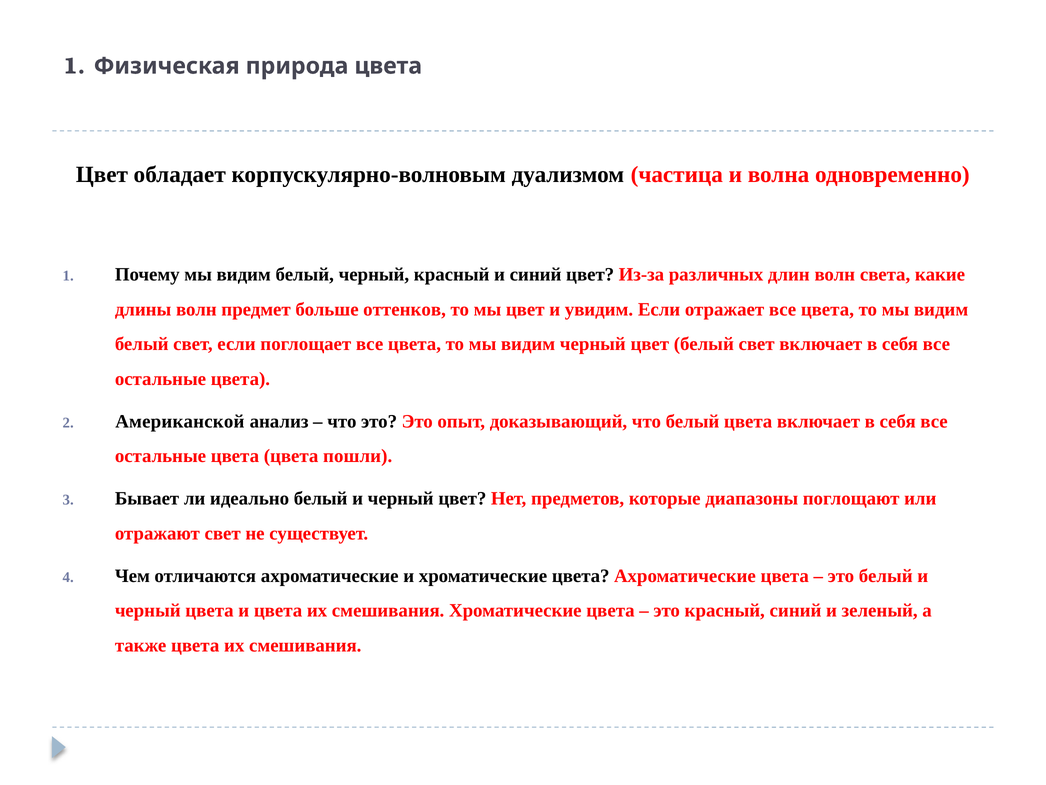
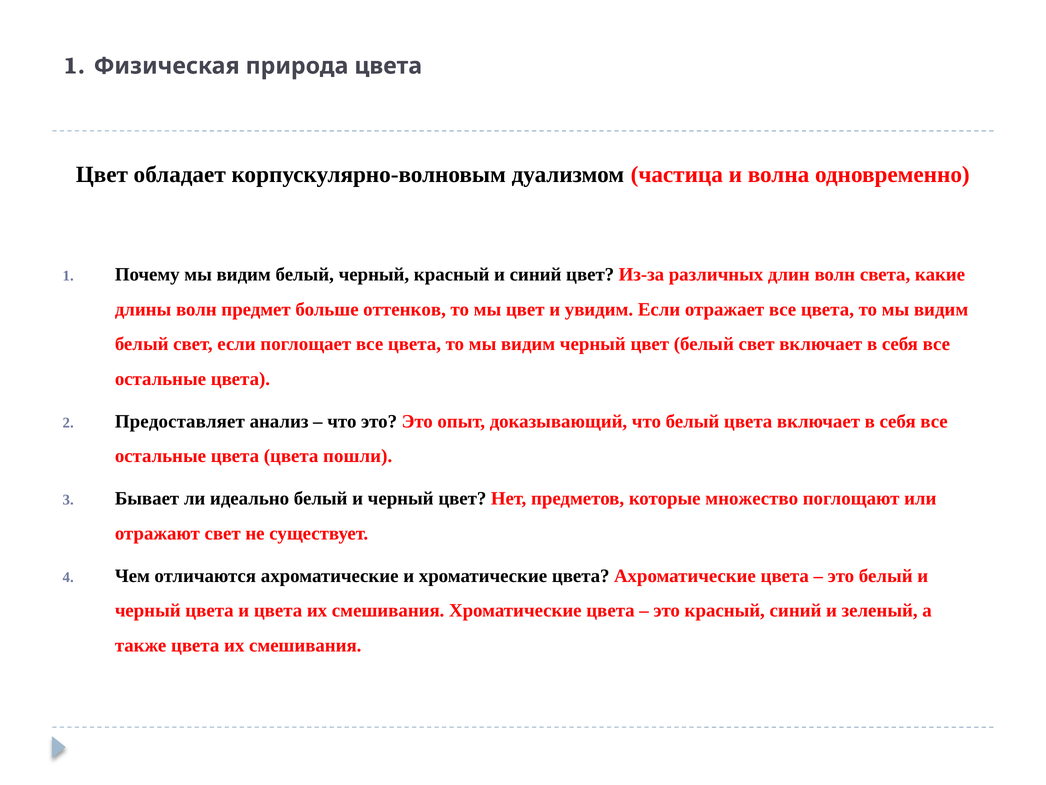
Американской: Американской -> Предоставляет
диапазоны: диапазоны -> множество
